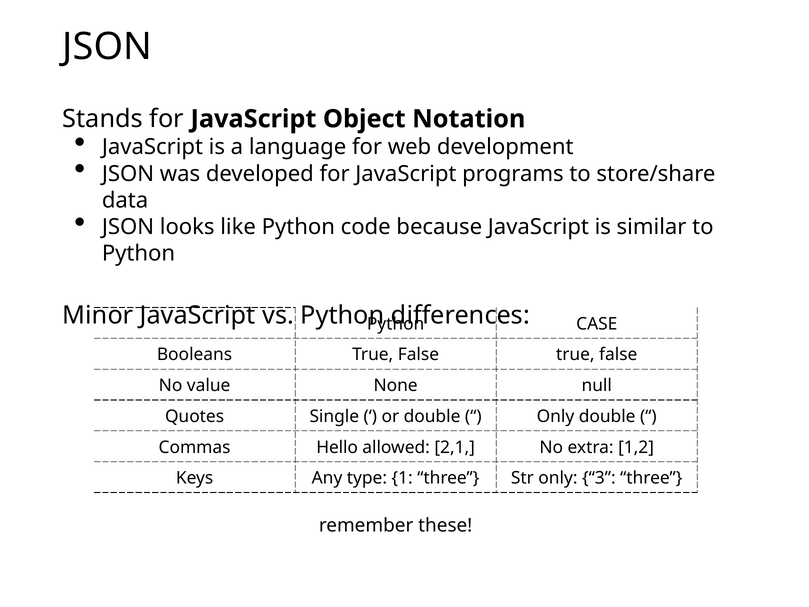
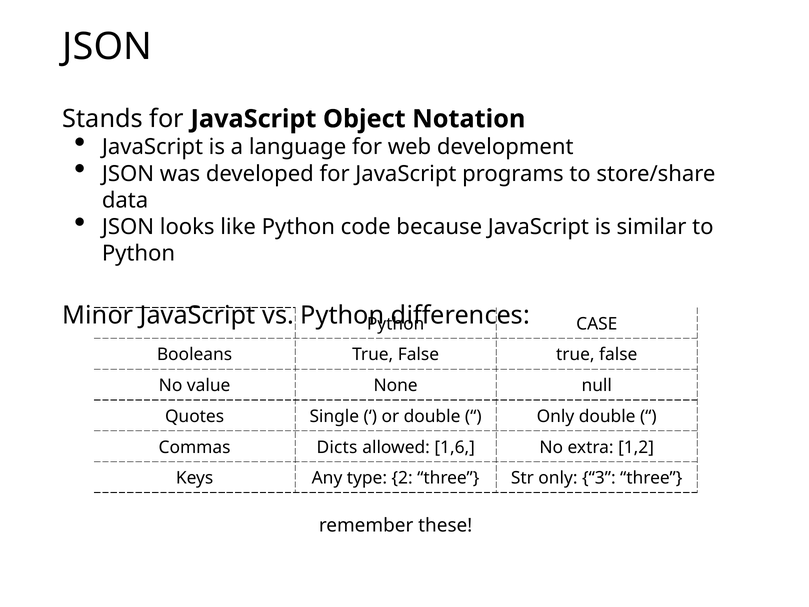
Hello: Hello -> Dicts
2,1: 2,1 -> 1,6
1: 1 -> 2
